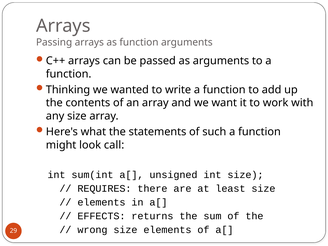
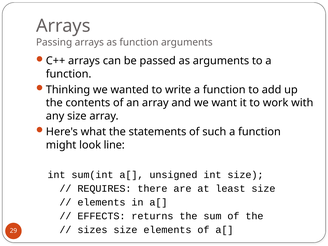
call: call -> line
wrong: wrong -> sizes
